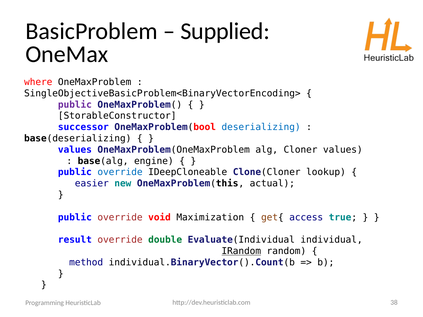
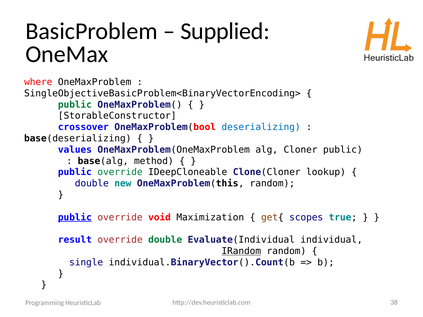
public at (75, 105) colour: purple -> green
successor: successor -> crossover
Cloner values: values -> public
engine: engine -> method
override at (120, 172) colour: blue -> green
easier at (92, 184): easier -> double
OneMaxProblem(this actual: actual -> random
public at (75, 217) underline: none -> present
access: access -> scopes
method: method -> single
